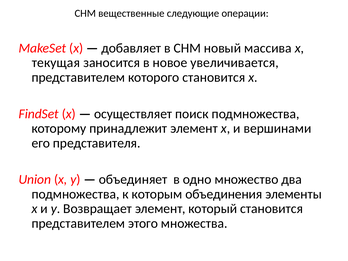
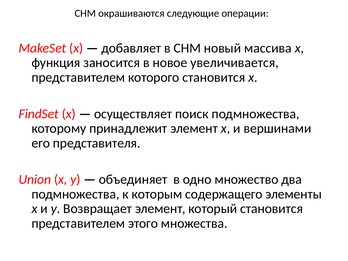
вещественные: вещественные -> окрашиваются
текущая: текущая -> функция
объединения: объединения -> содержащего
